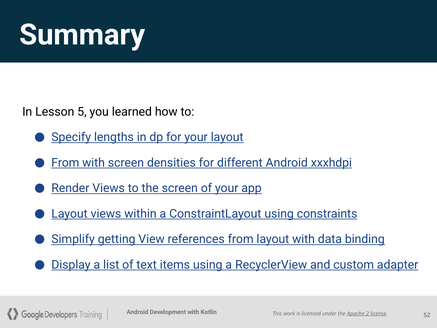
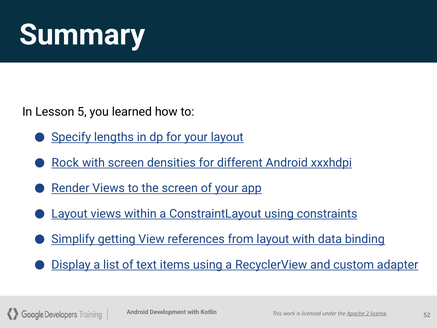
From at (65, 163): From -> Rock
